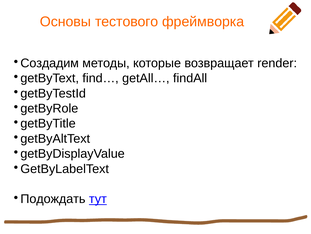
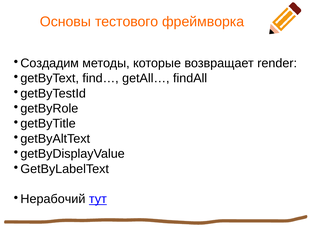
Подождать: Подождать -> Нерабочий
